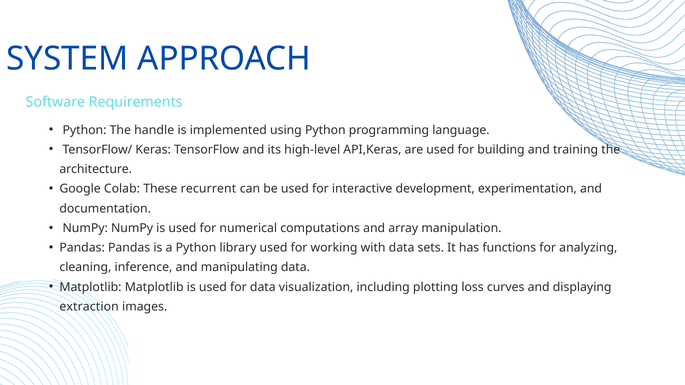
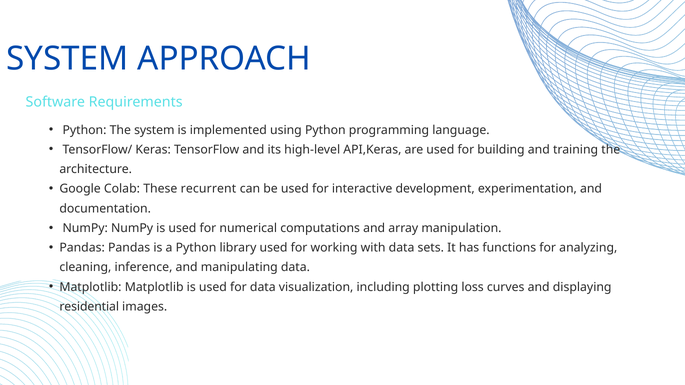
The handle: handle -> system
extraction: extraction -> residential
